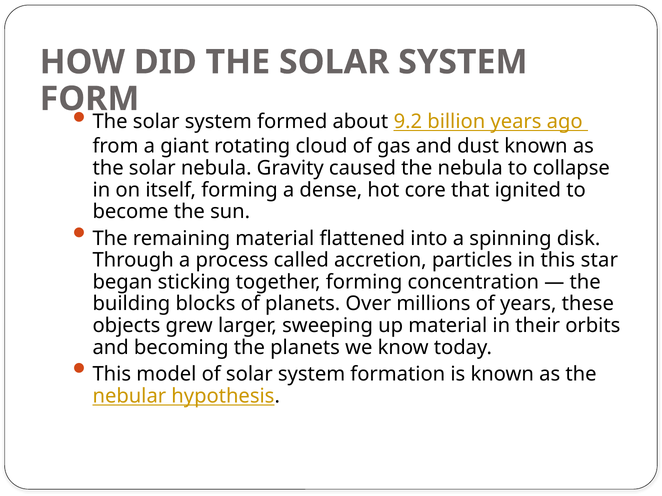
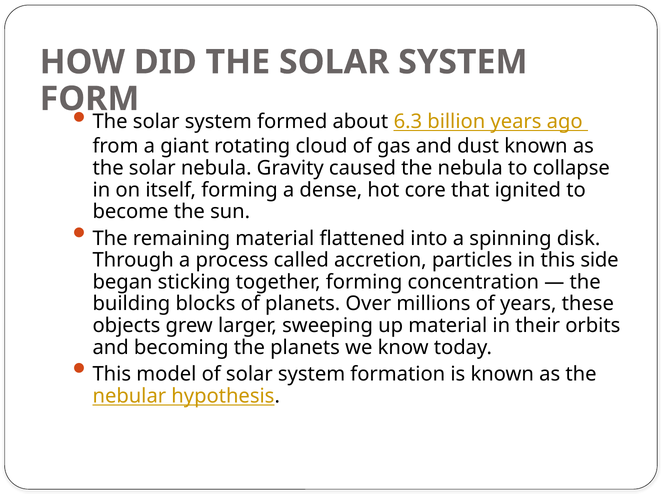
9.2: 9.2 -> 6.3
star: star -> side
